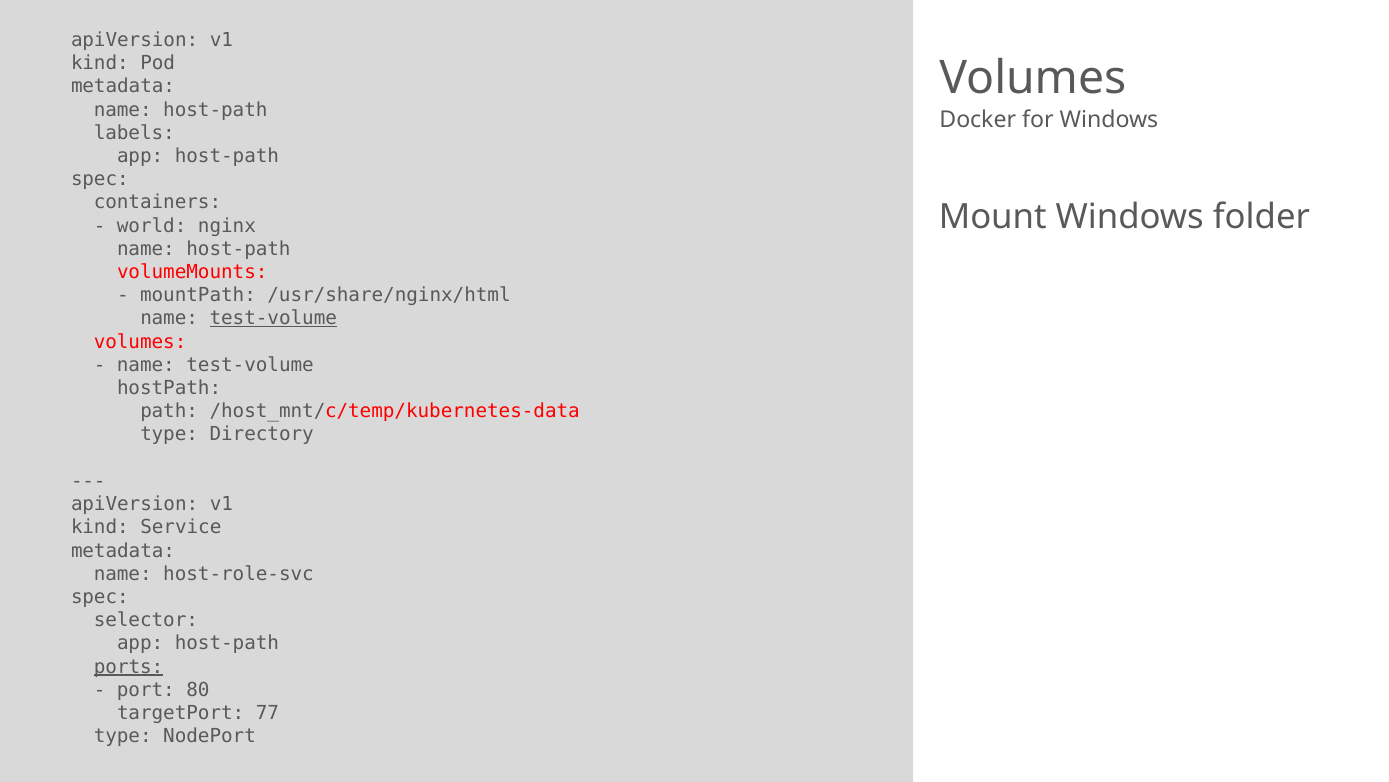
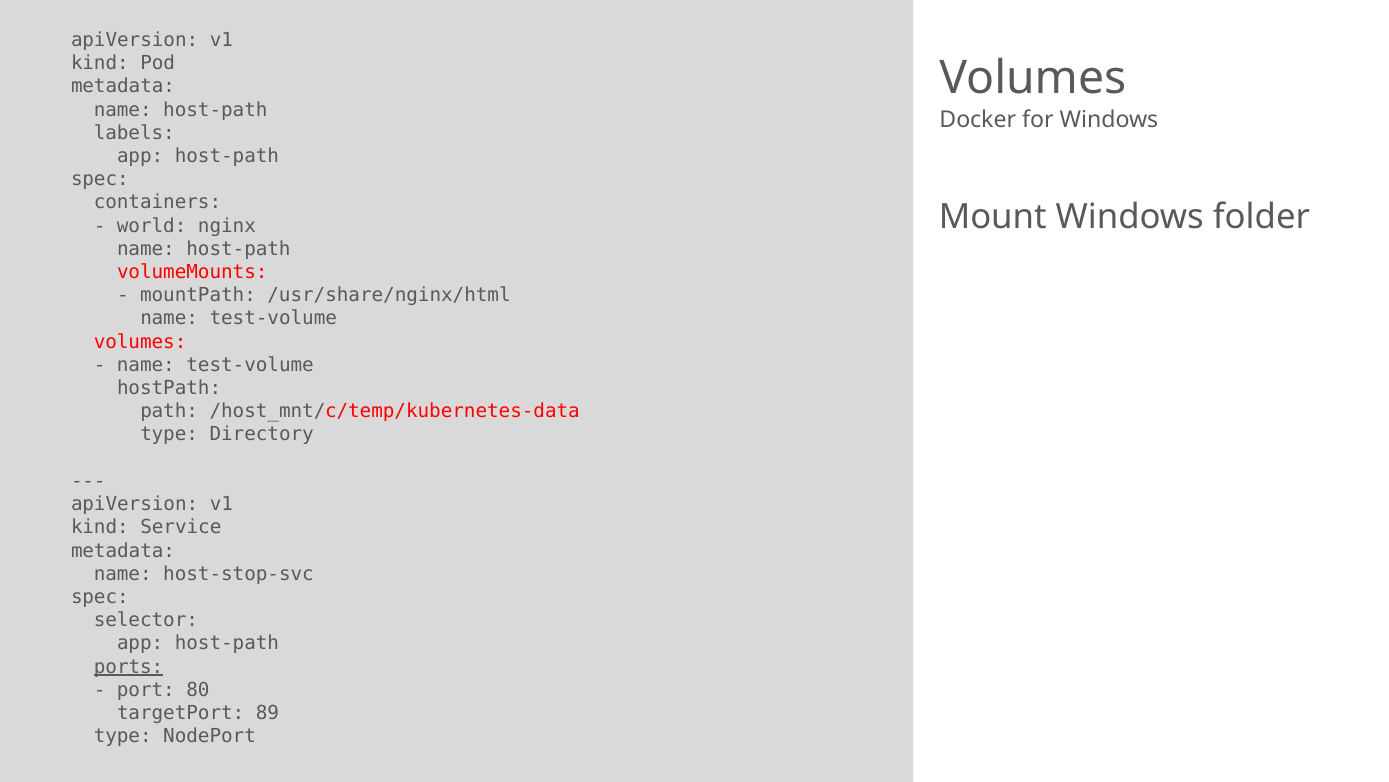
test-volume at (273, 318) underline: present -> none
host-role-svc: host-role-svc -> host-stop-svc
77: 77 -> 89
